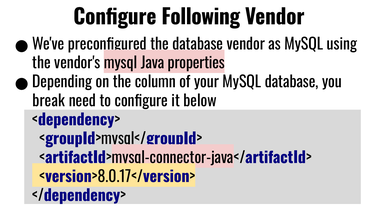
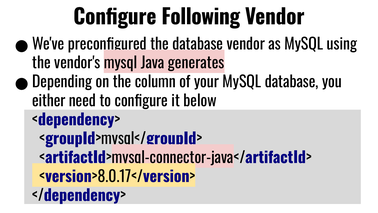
properties: properties -> generates
break: break -> either
